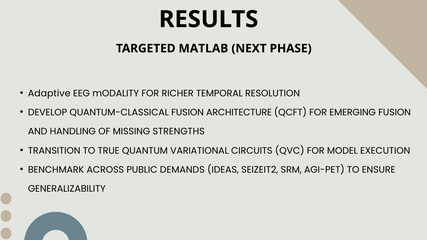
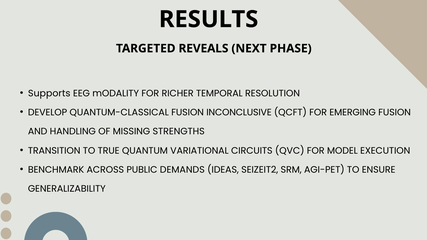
MATLAB: MATLAB -> REVEALS
Adaptive: Adaptive -> Supports
ARCHITECTURE: ARCHITECTURE -> INCONCLUSIVE
